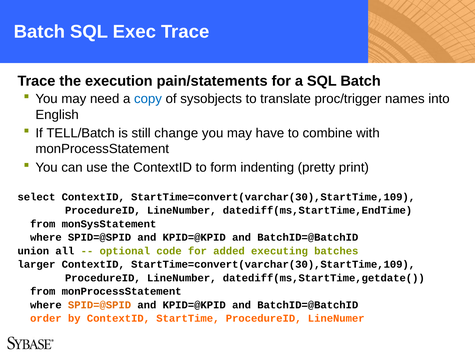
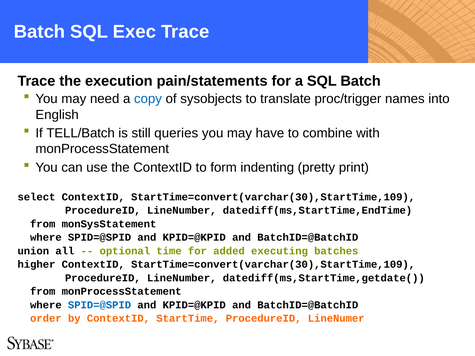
change: change -> queries
code: code -> time
larger: larger -> higher
SPID=@SPID at (100, 305) colour: orange -> blue
